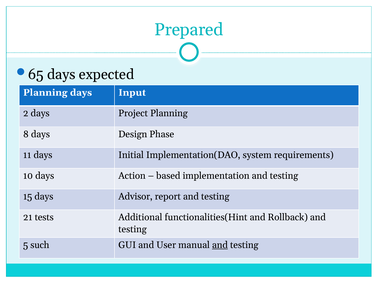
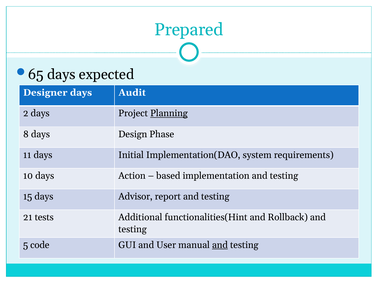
Planning at (45, 93): Planning -> Designer
Input: Input -> Audit
Planning at (169, 114) underline: none -> present
such: such -> code
